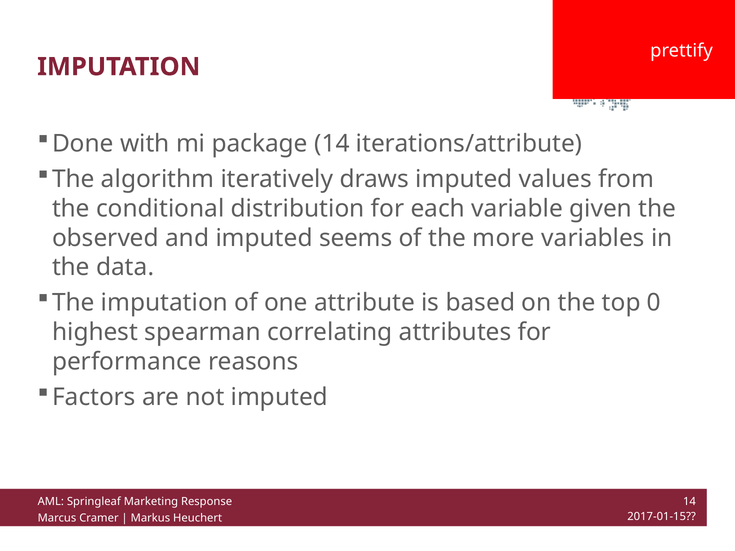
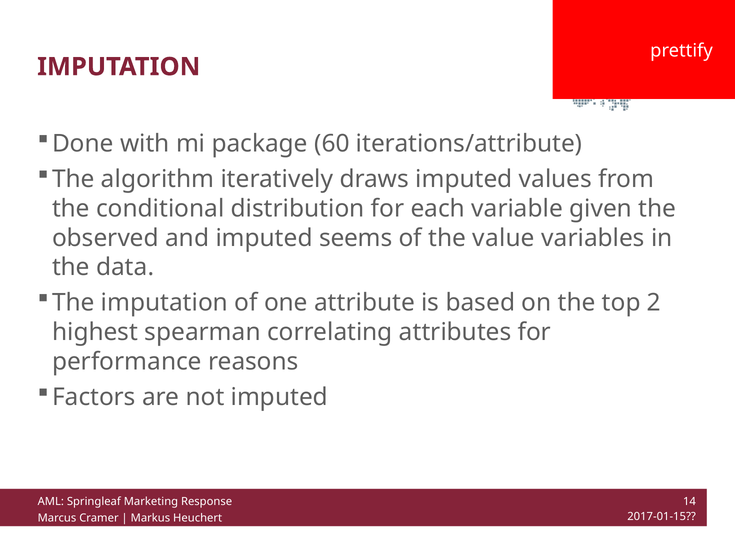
package 14: 14 -> 60
more: more -> value
0: 0 -> 2
